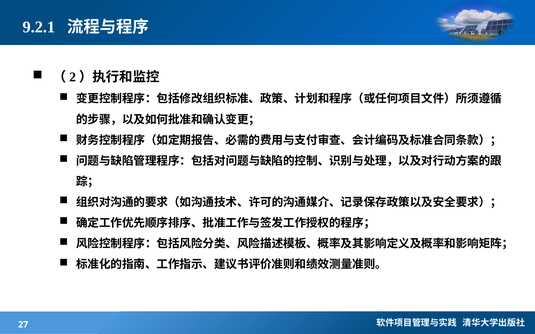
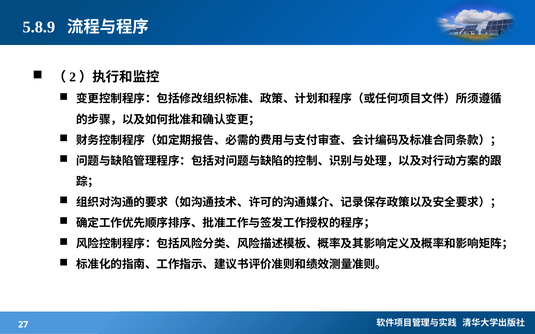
9.2.1: 9.2.1 -> 5.8.9
